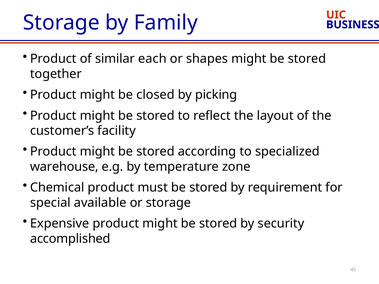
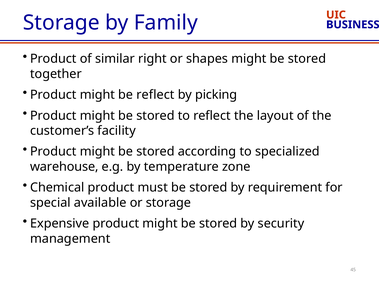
each: each -> right
be closed: closed -> reflect
accomplished: accomplished -> management
